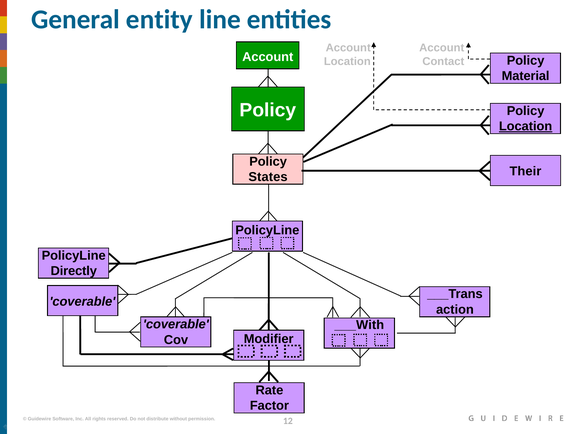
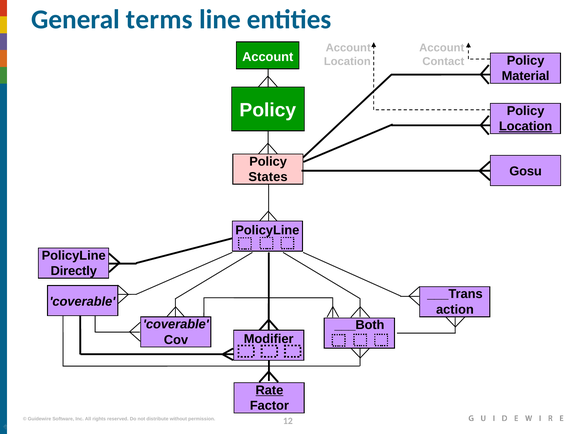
entity: entity -> terms
Their: Their -> Gosu
___With: ___With -> ___Both
Rate underline: none -> present
